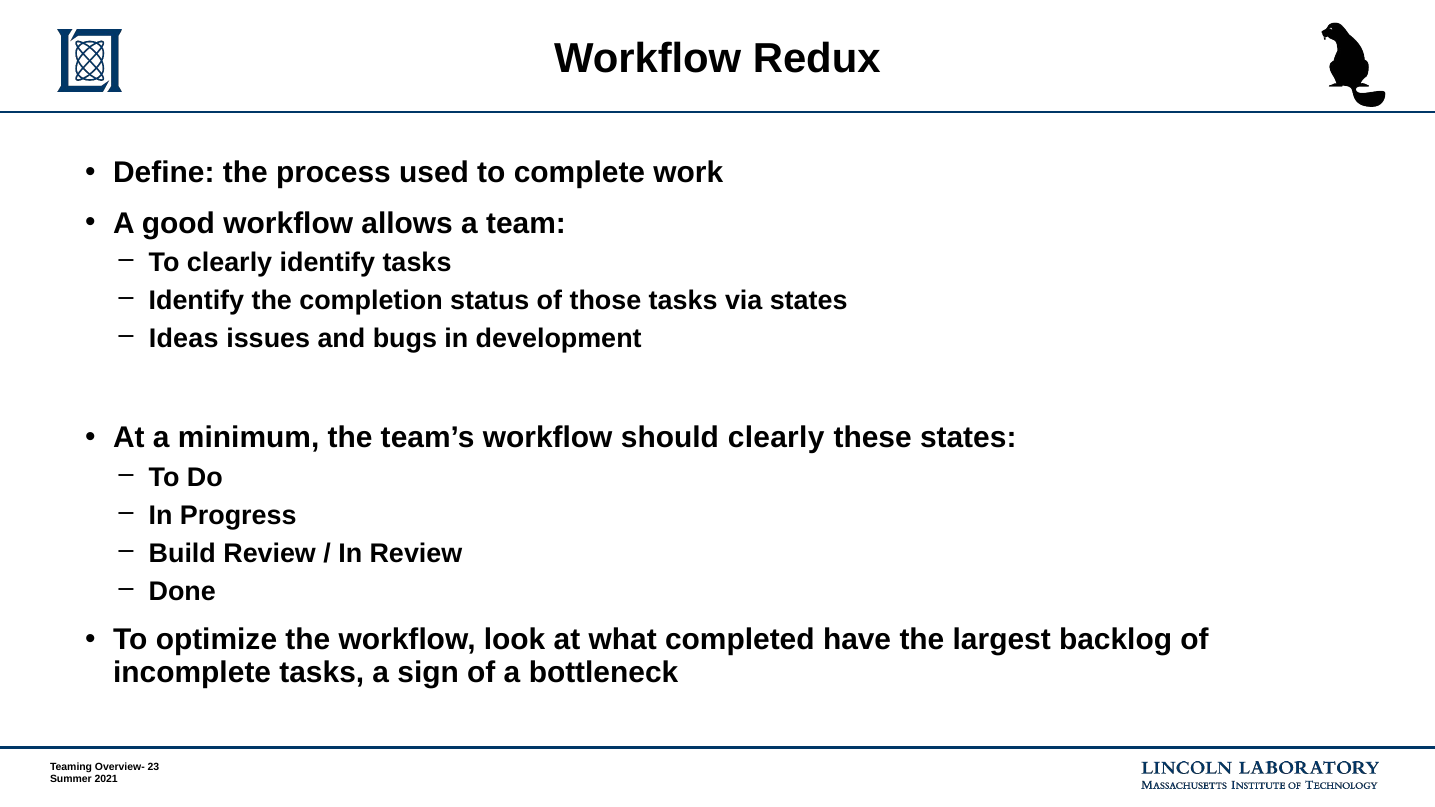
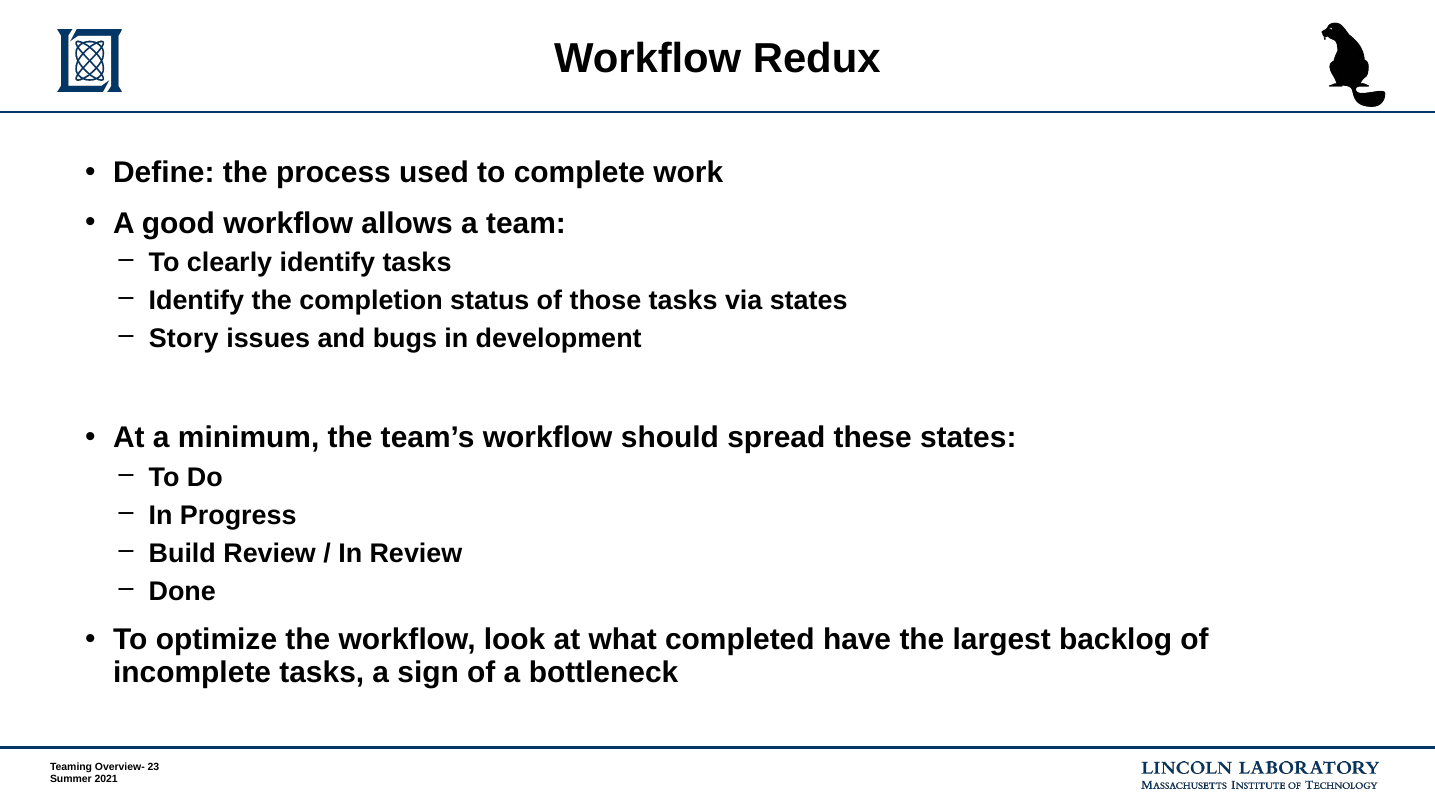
Ideas: Ideas -> Story
should clearly: clearly -> spread
